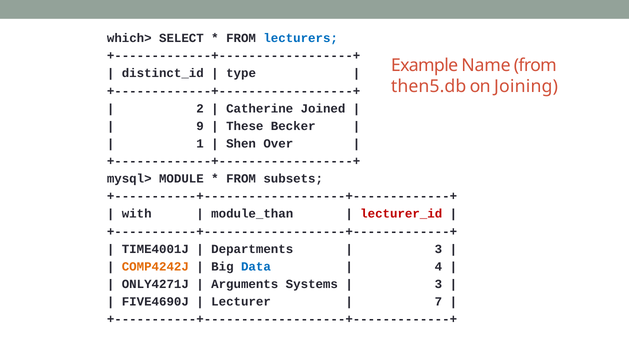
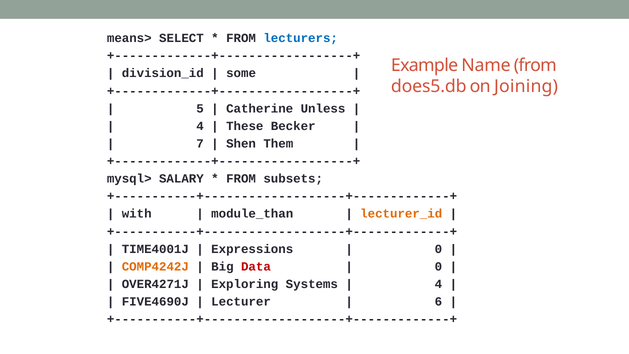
which>: which> -> means>
distinct_id: distinct_id -> division_id
type: type -> some
then5.db: then5.db -> does5.db
2: 2 -> 5
Joined: Joined -> Unless
9 at (200, 126): 9 -> 4
1: 1 -> 7
Over: Over -> Them
MODULE: MODULE -> SALARY
lecturer_id colour: red -> orange
Departments: Departments -> Expressions
3 at (438, 249): 3 -> 0
Data colour: blue -> red
4 at (438, 266): 4 -> 0
ONLY4271J: ONLY4271J -> OVER4271J
Arguments: Arguments -> Exploring
3 at (438, 284): 3 -> 4
7: 7 -> 6
